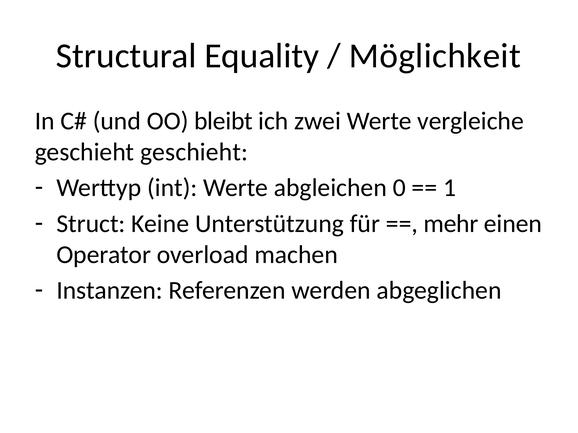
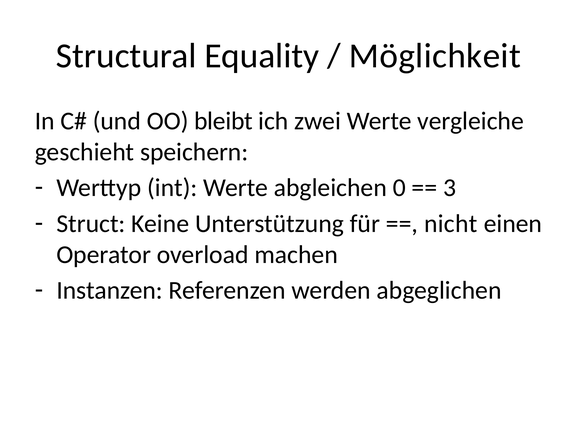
geschieht geschieht: geschieht -> speichern
1: 1 -> 3
mehr: mehr -> nicht
